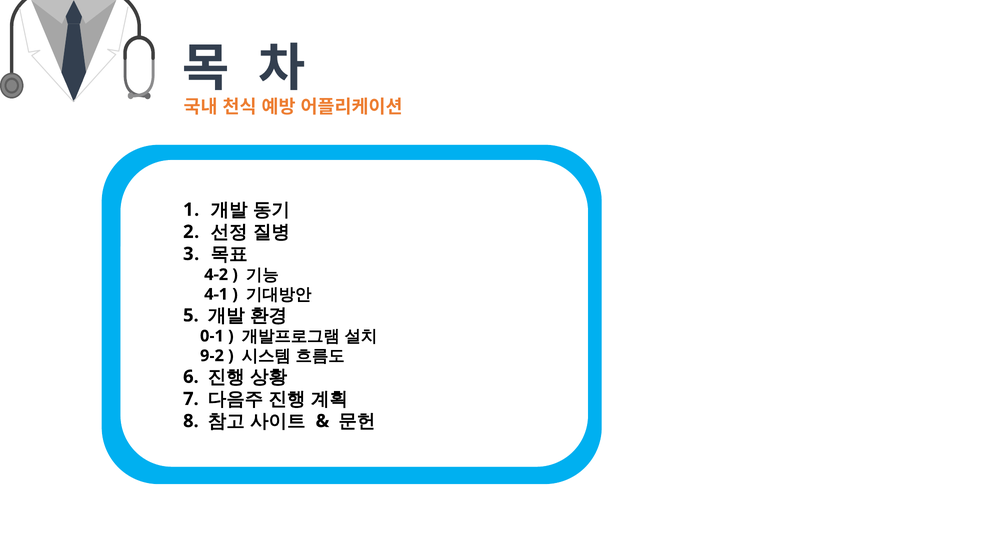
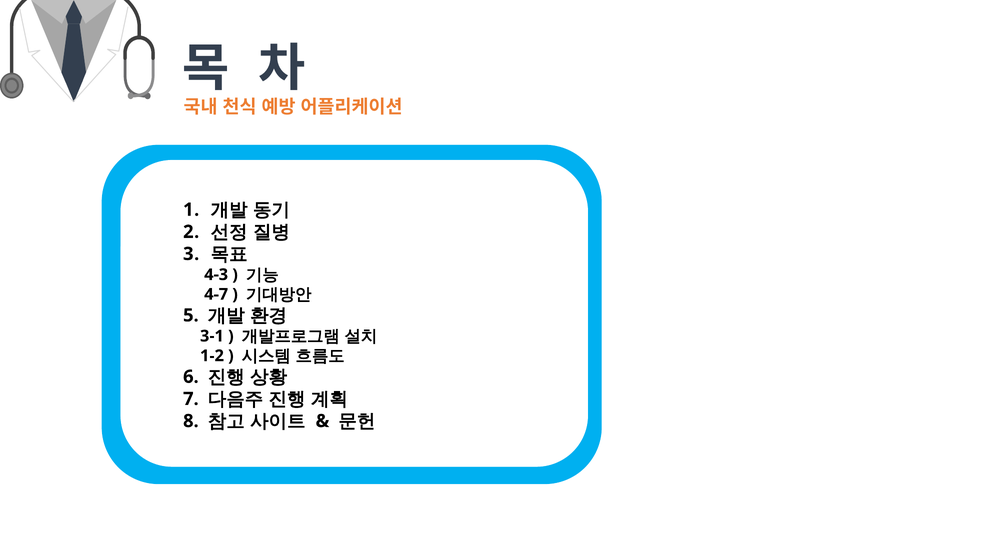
4-2: 4-2 -> 4-3
4-1: 4-1 -> 4-7
0-1: 0-1 -> 3-1
9-2: 9-2 -> 1-2
